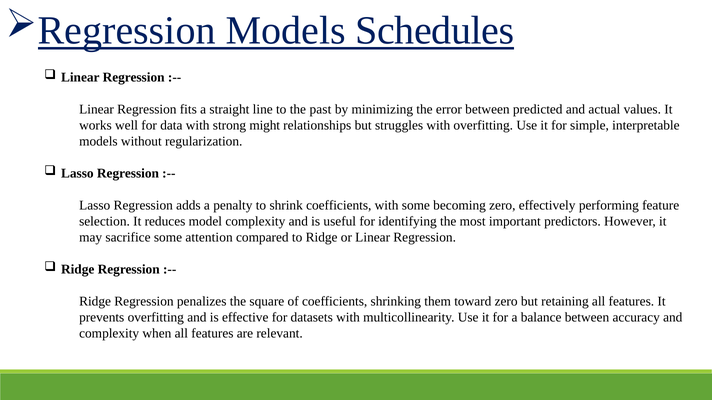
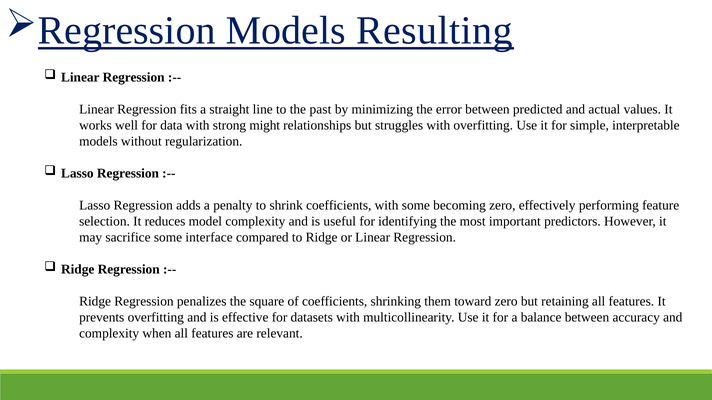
Schedules: Schedules -> Resulting
attention: attention -> interface
